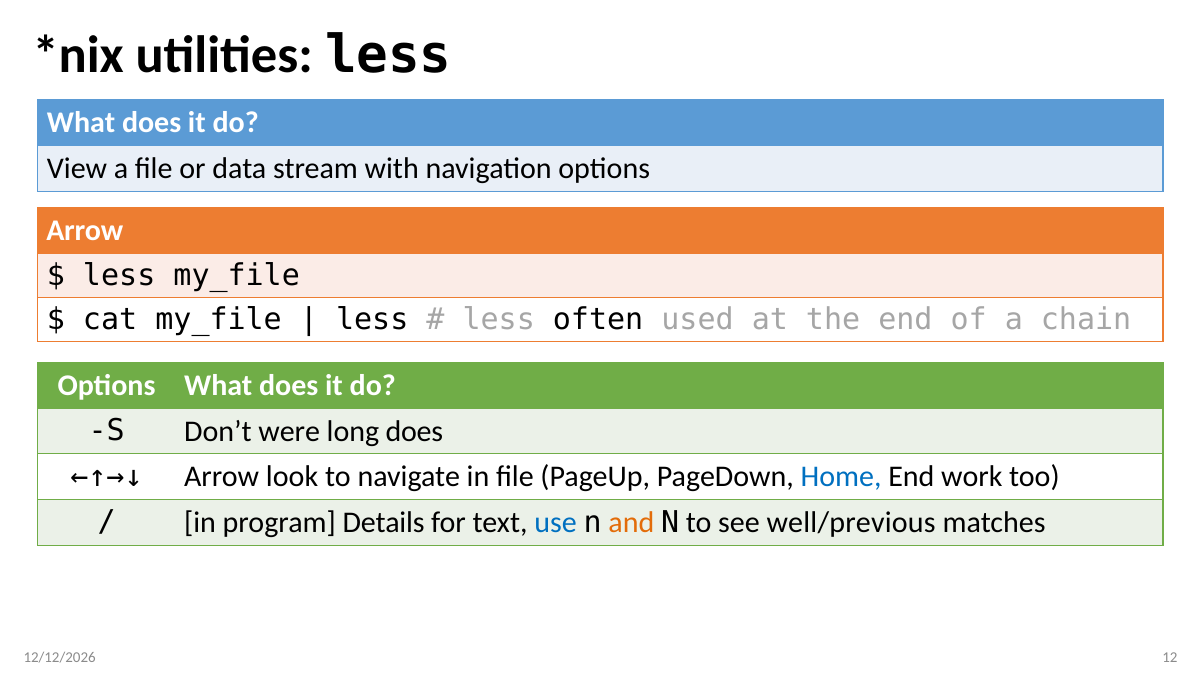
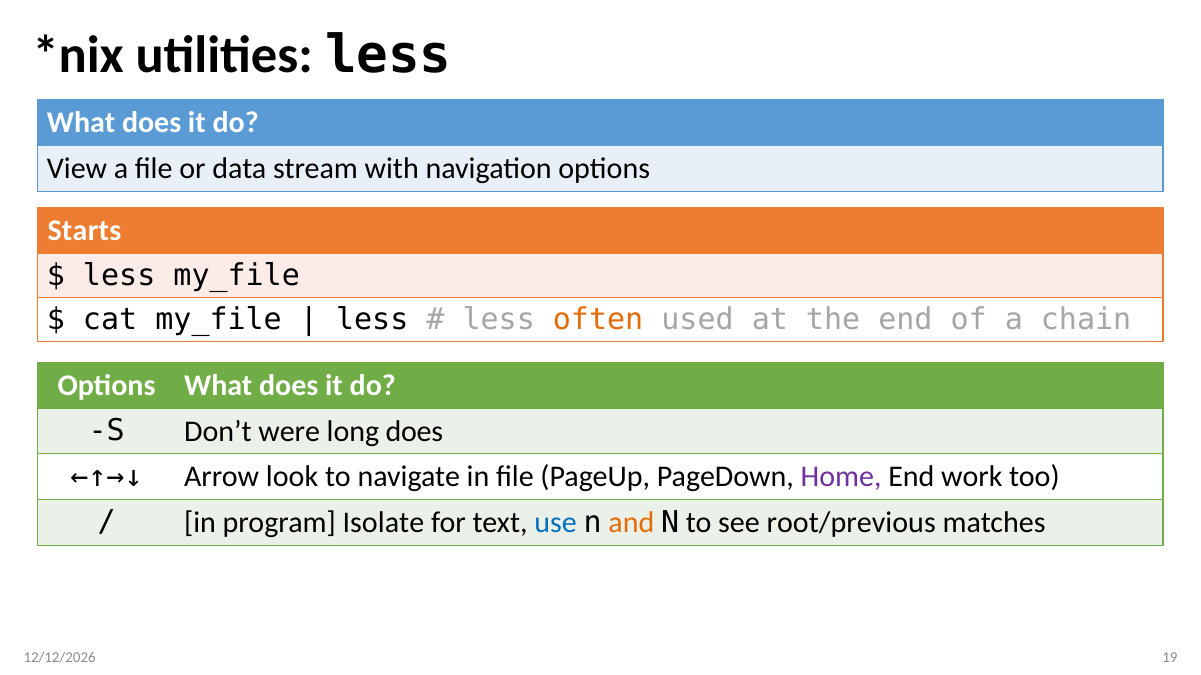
Arrow at (85, 231): Arrow -> Starts
often colour: black -> orange
Home colour: blue -> purple
Details: Details -> Isolate
well/previous: well/previous -> root/previous
12: 12 -> 19
